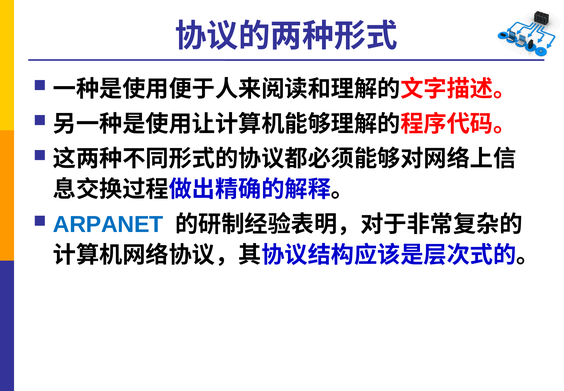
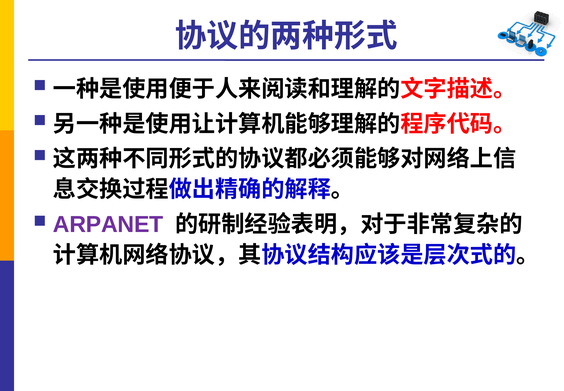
ARPANET colour: blue -> purple
